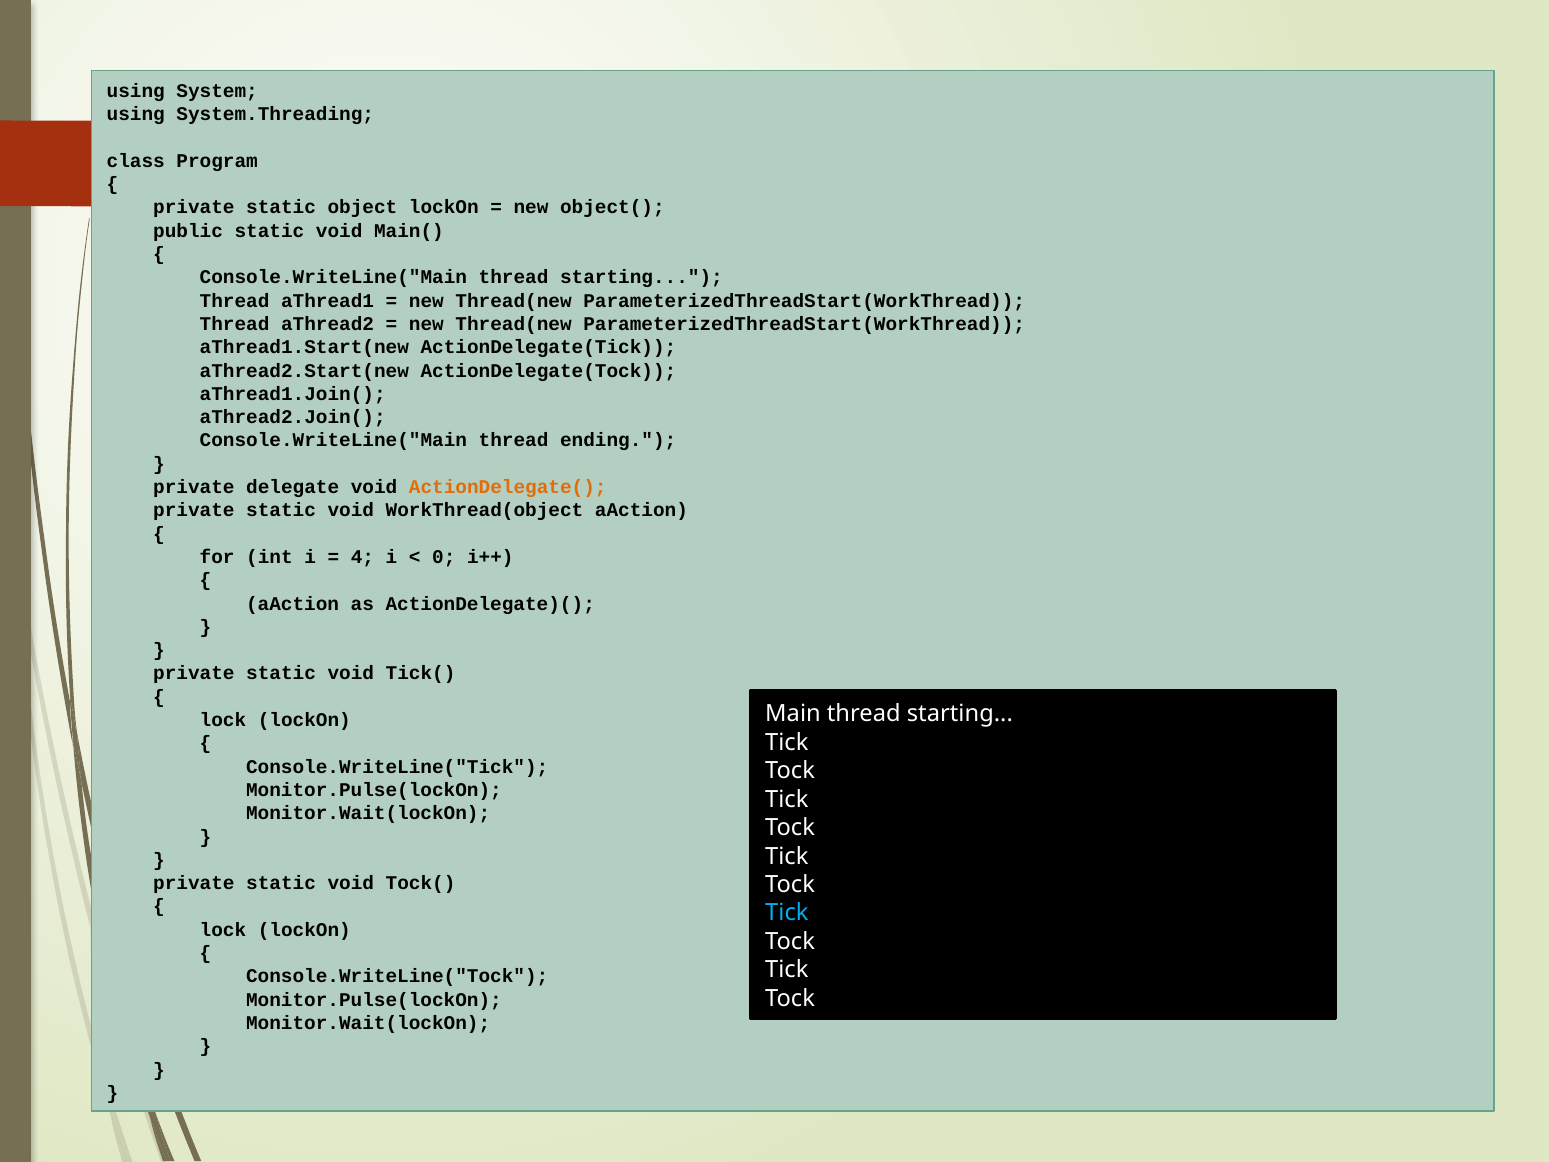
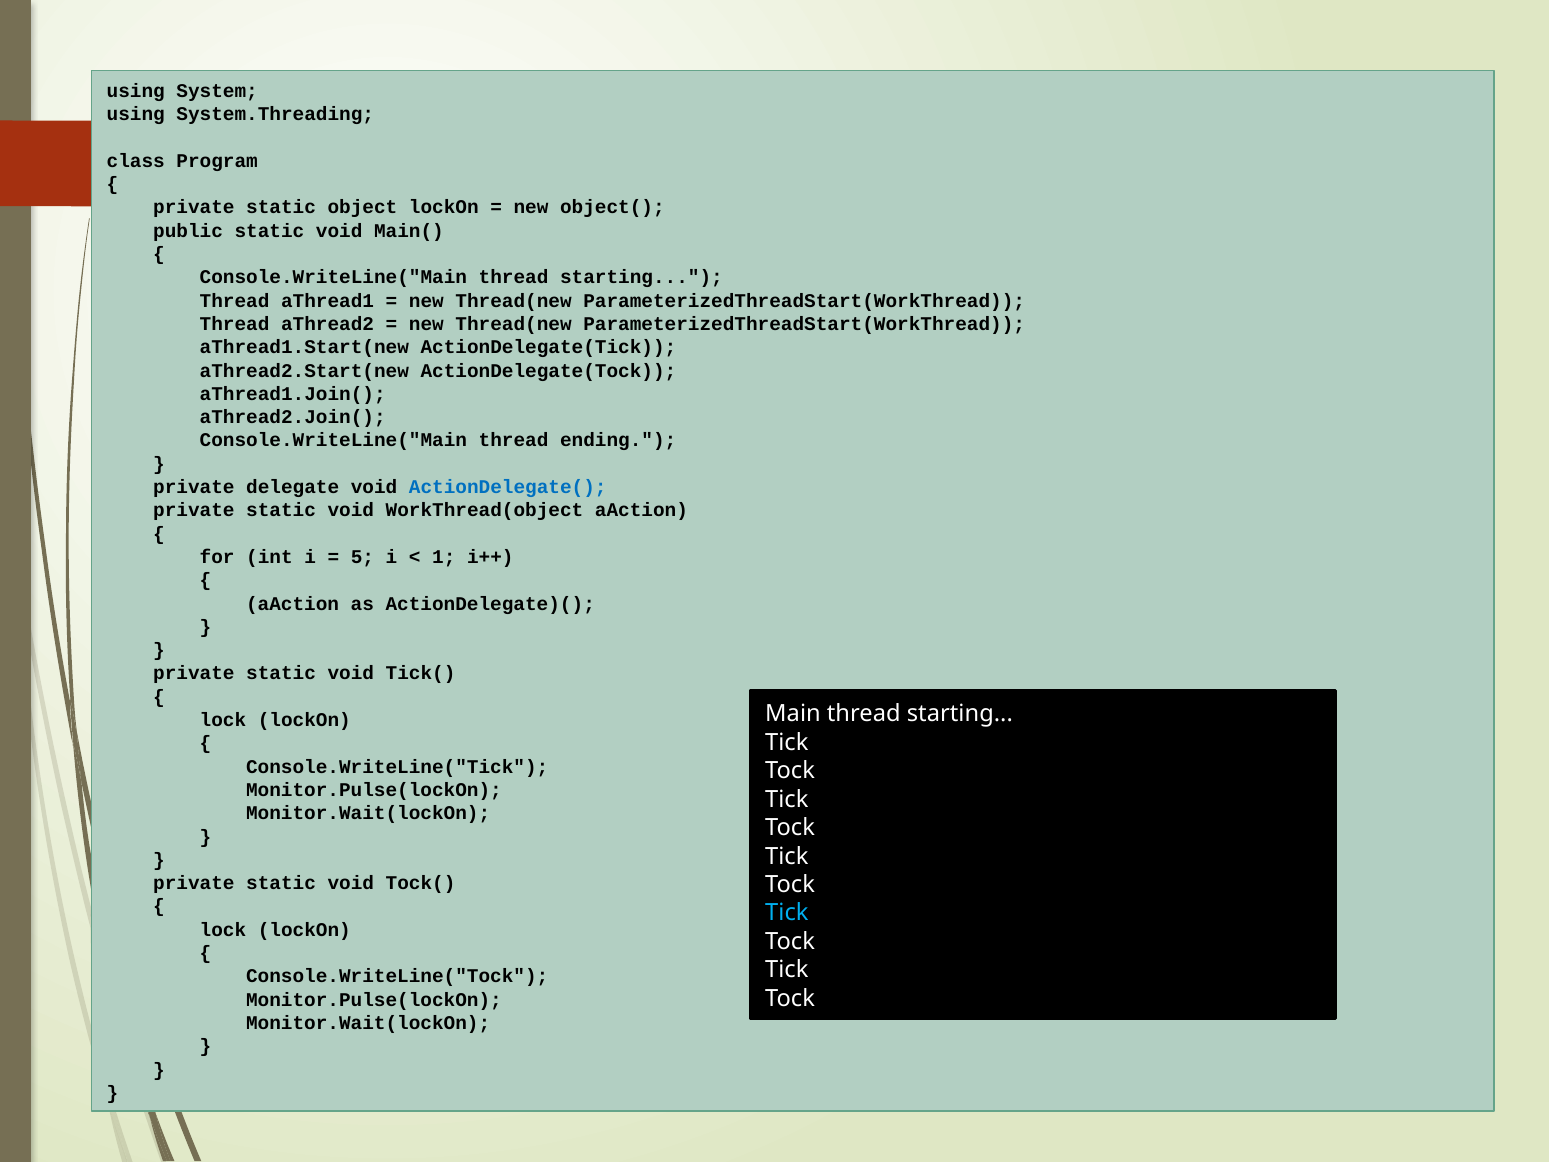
ActionDelegate( colour: orange -> blue
4: 4 -> 5
0: 0 -> 1
